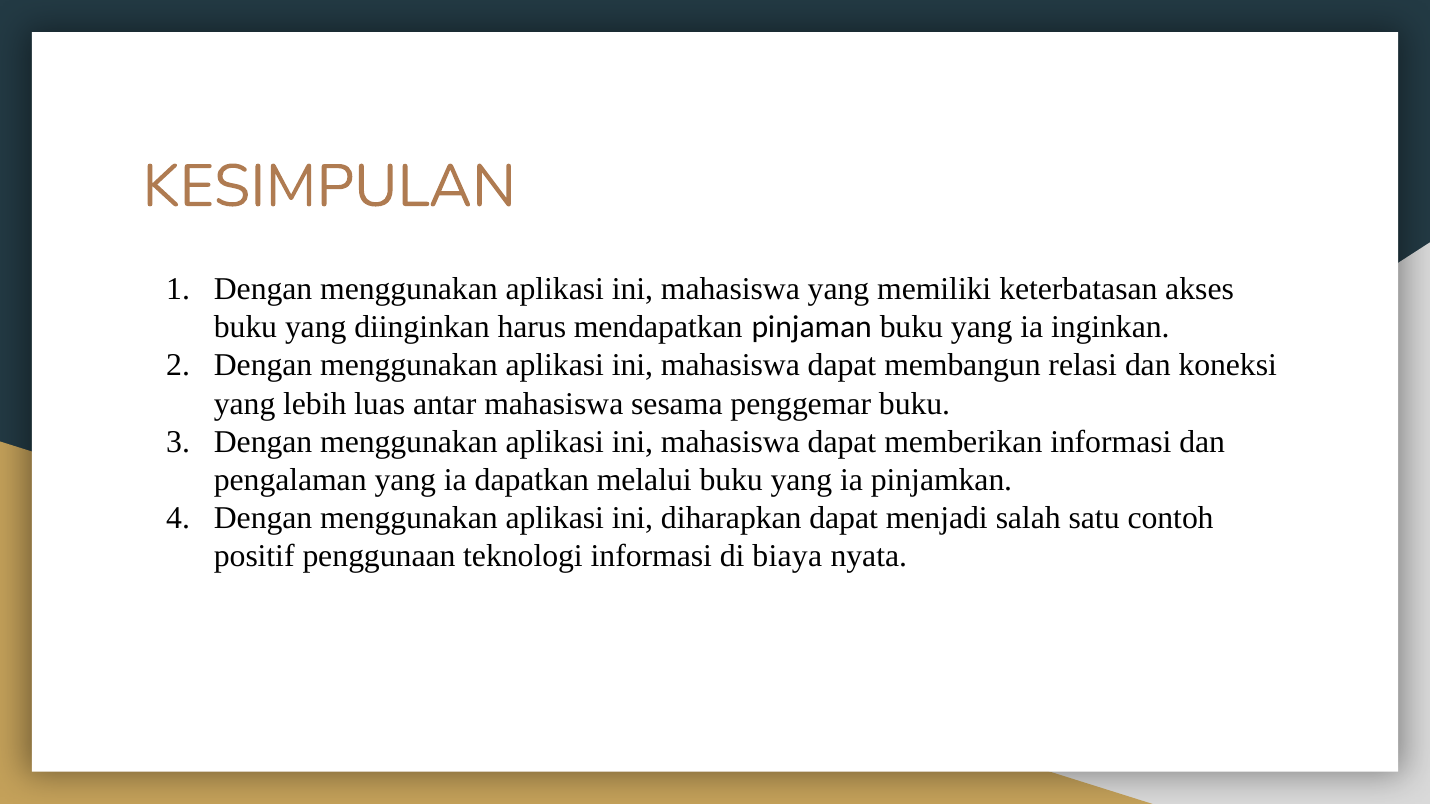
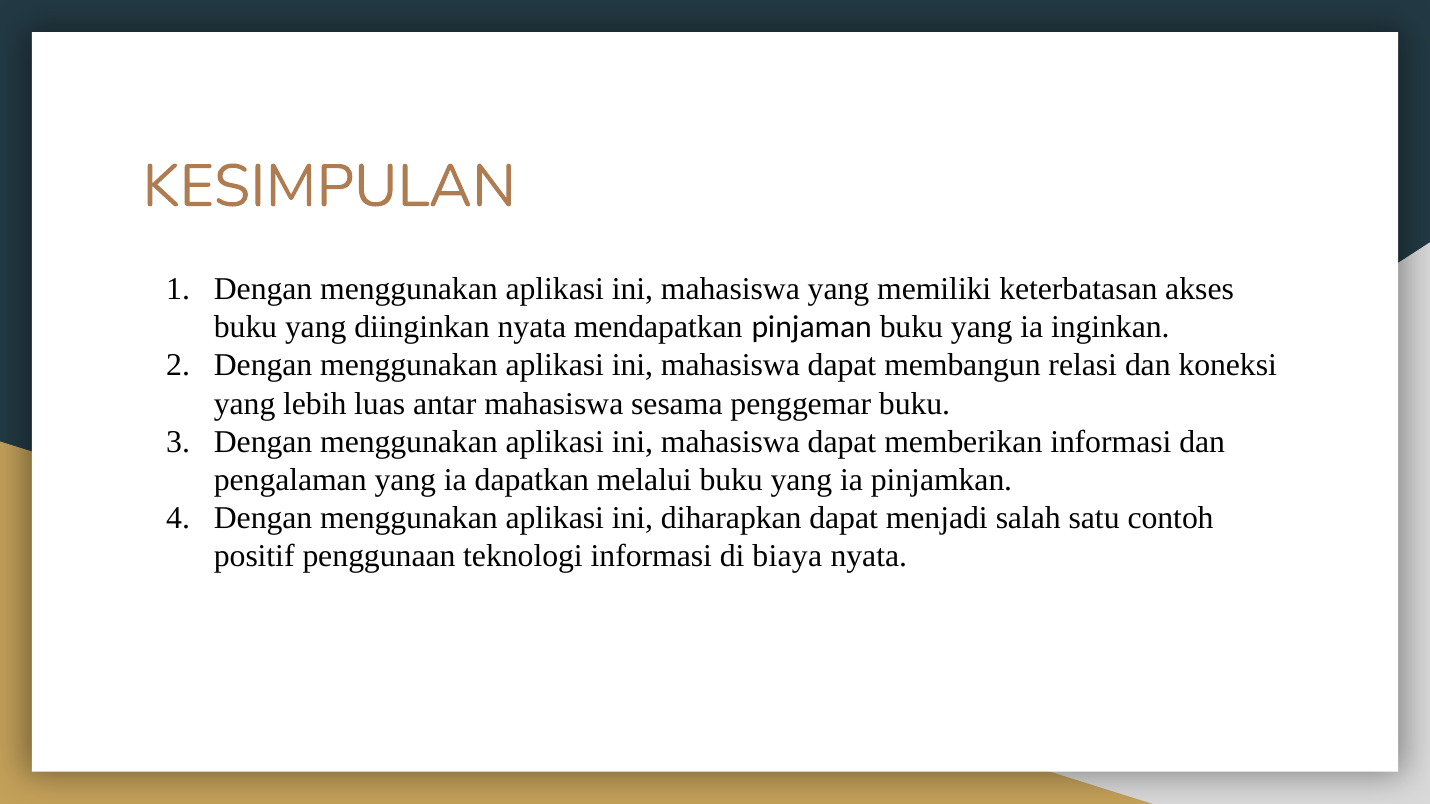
diinginkan harus: harus -> nyata
